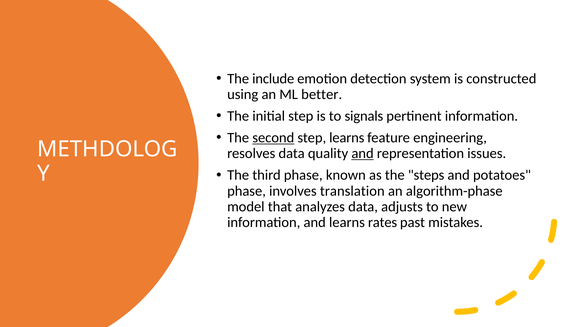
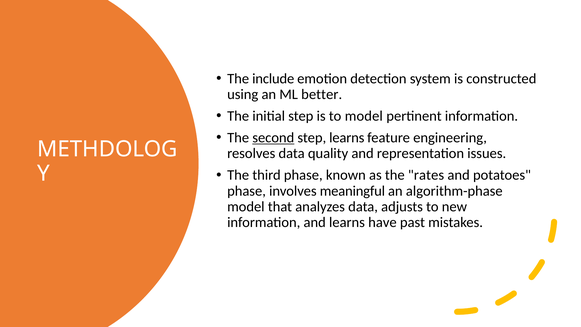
to signals: signals -> model
and at (363, 153) underline: present -> none
steps: steps -> rates
translation: translation -> meaningful
rates: rates -> have
